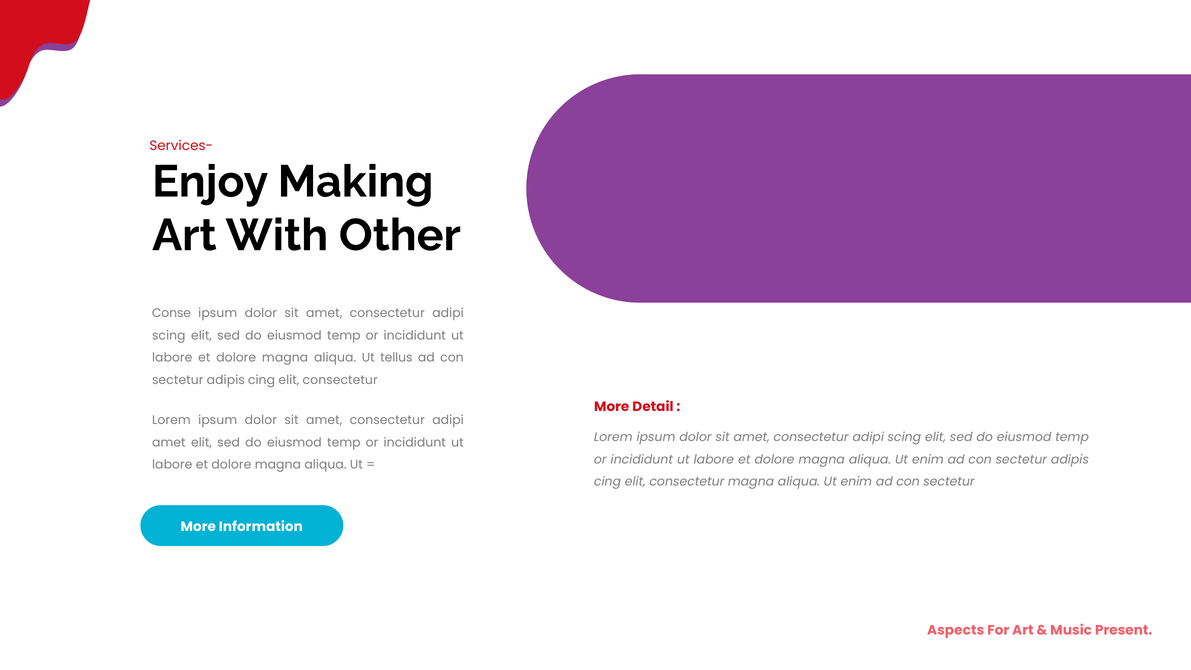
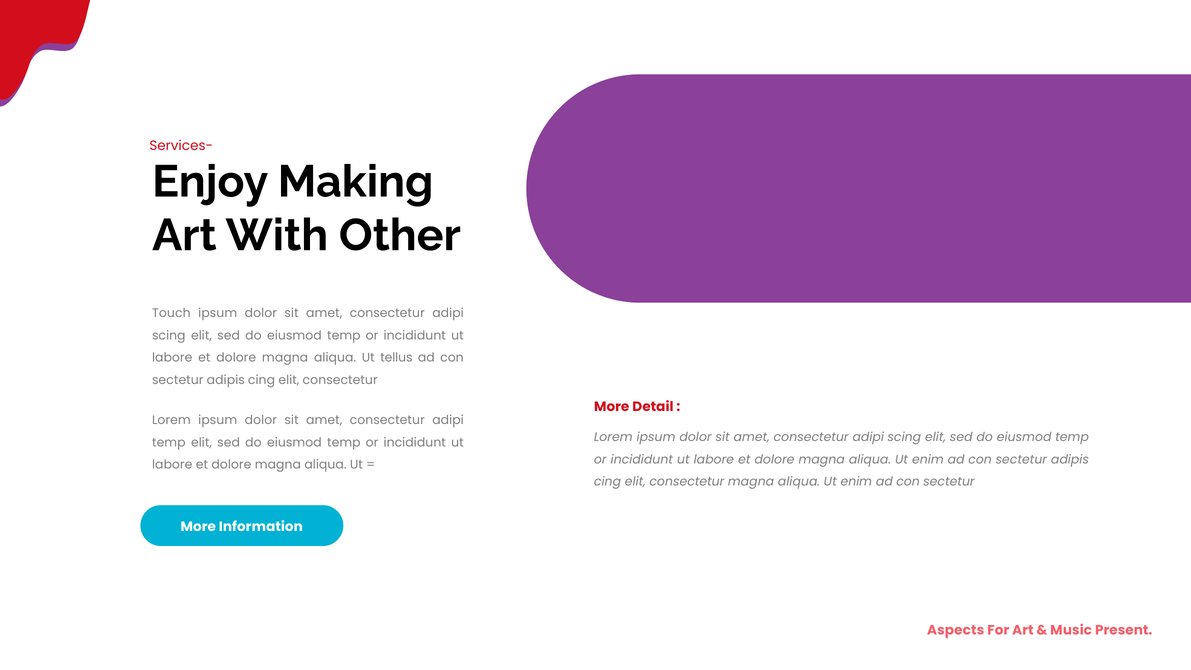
Conse: Conse -> Touch
amet at (169, 442): amet -> temp
